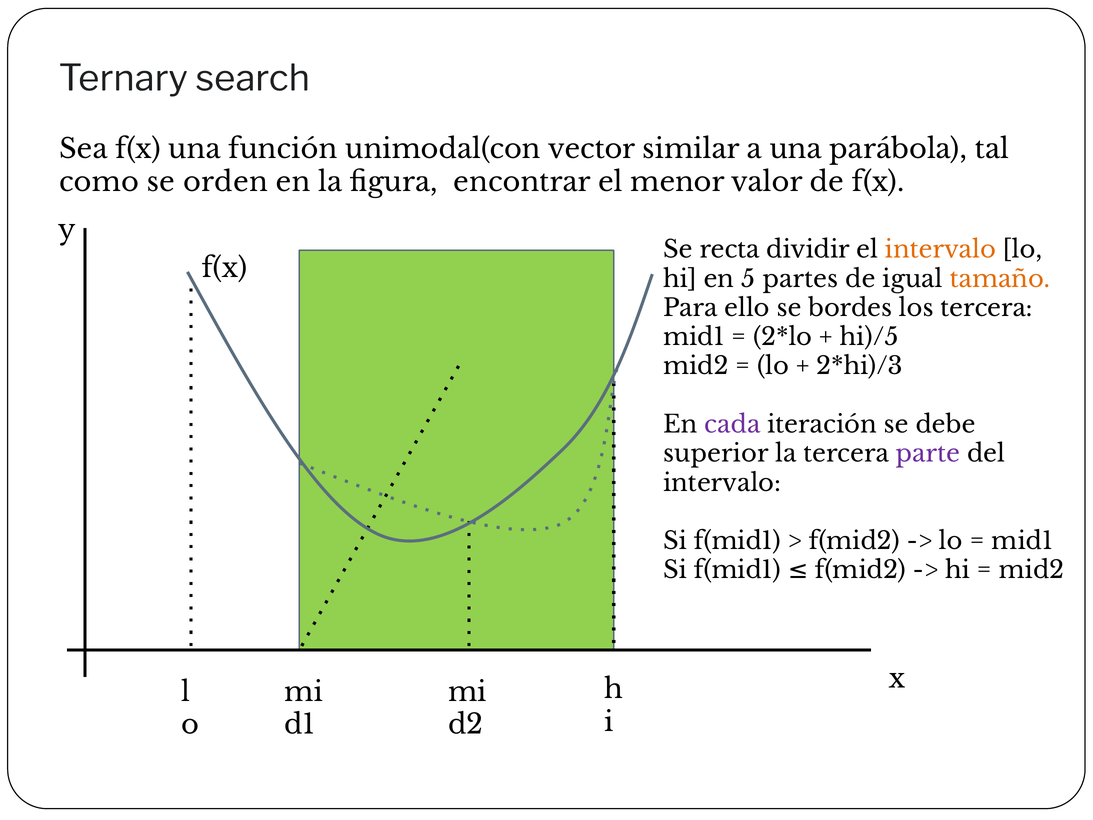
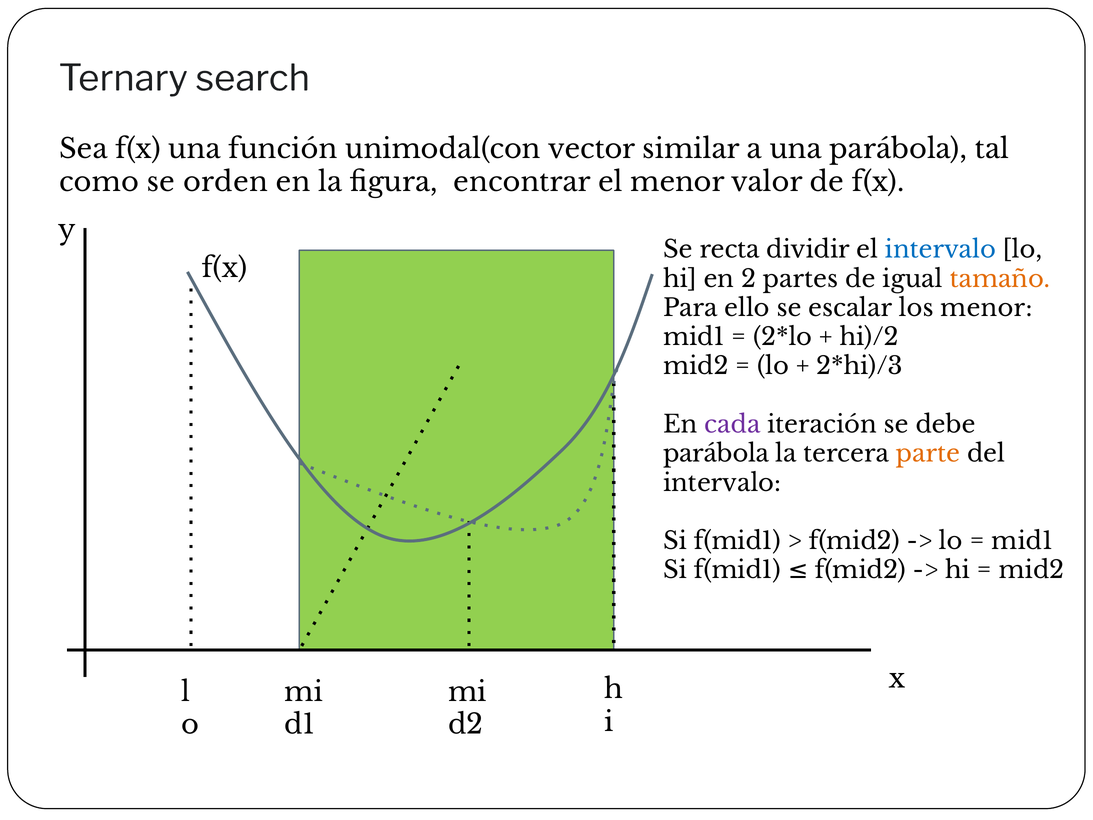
intervalo at (940, 250) colour: orange -> blue
5: 5 -> 2
bordes: bordes -> escalar
los tercera: tercera -> menor
hi)/5: hi)/5 -> hi)/2
superior at (716, 454): superior -> parábola
parte colour: purple -> orange
